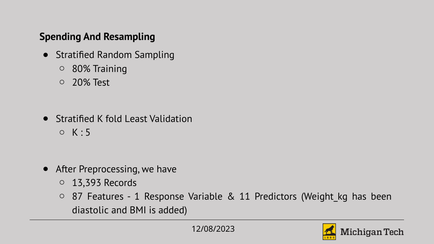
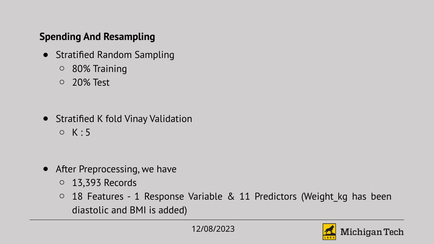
Least: Least -> Vinay
87: 87 -> 18
